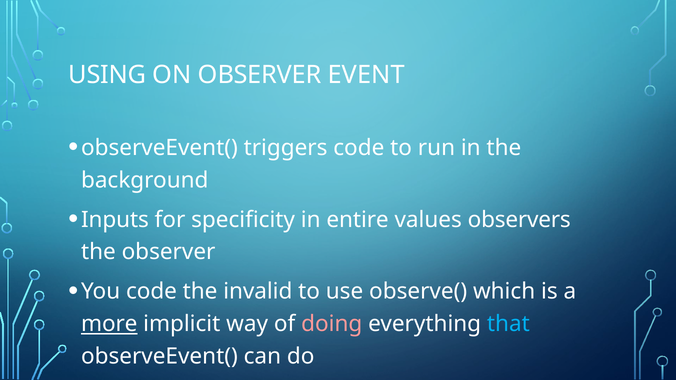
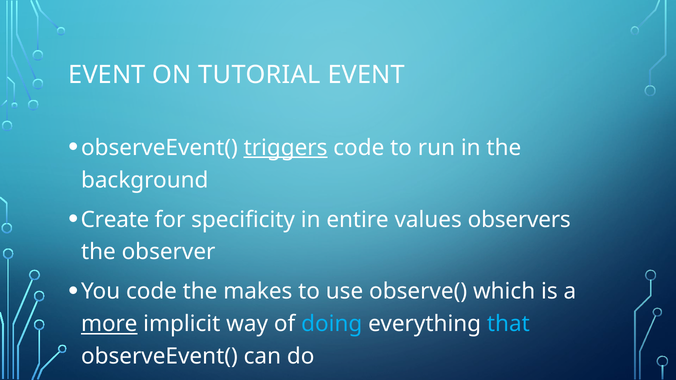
USING at (107, 75): USING -> EVENT
ON OBSERVER: OBSERVER -> TUTORIAL
triggers underline: none -> present
Inputs: Inputs -> Create
invalid: invalid -> makes
doing colour: pink -> light blue
